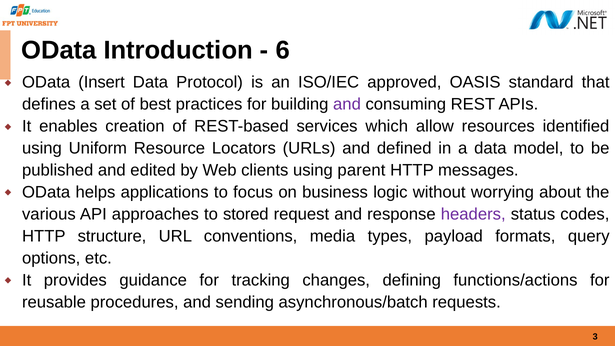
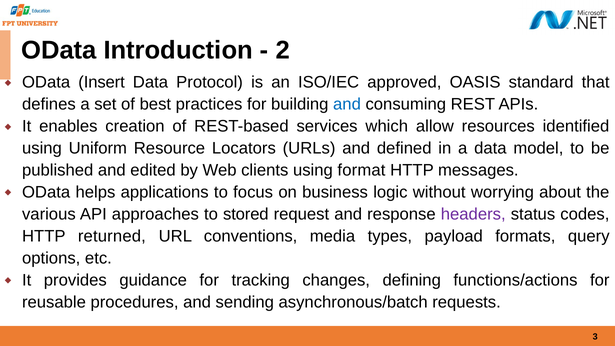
6: 6 -> 2
and at (347, 104) colour: purple -> blue
parent: parent -> format
structure: structure -> returned
